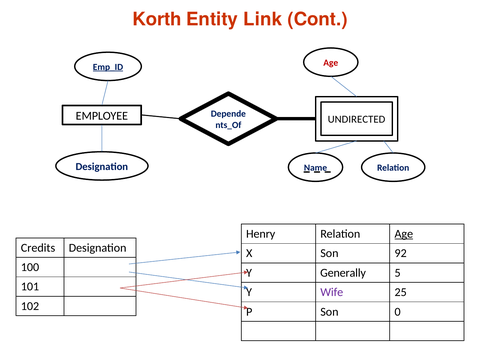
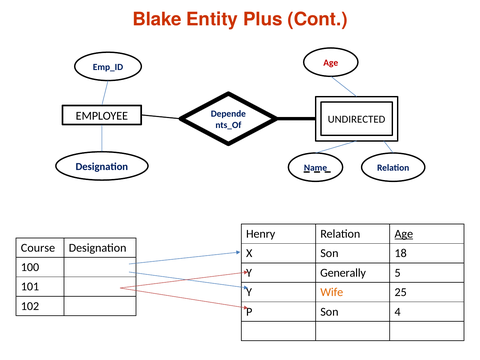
Korth: Korth -> Blake
Link: Link -> Plus
Emp_ID underline: present -> none
Credits: Credits -> Course
92: 92 -> 18
Wife colour: purple -> orange
0: 0 -> 4
